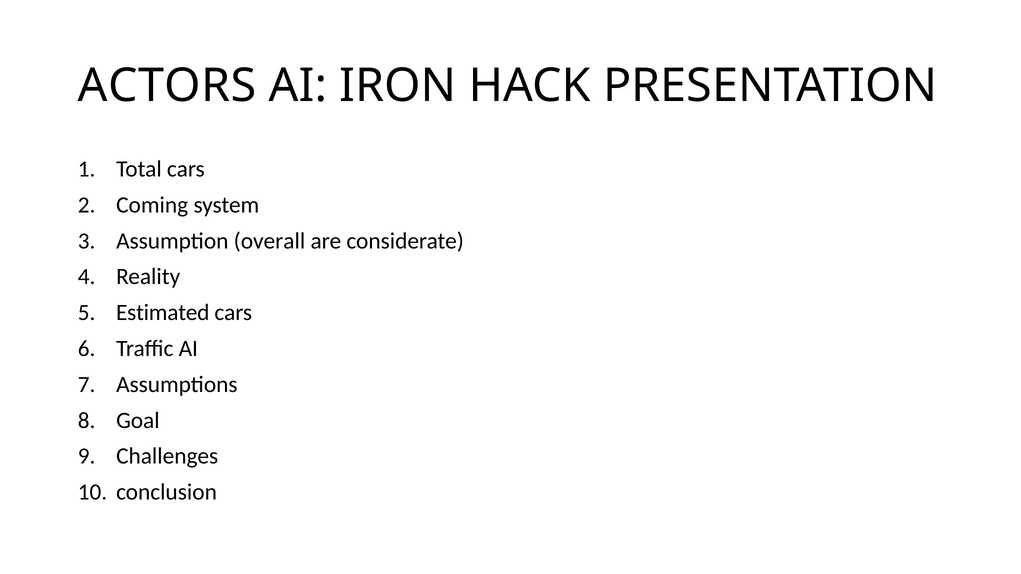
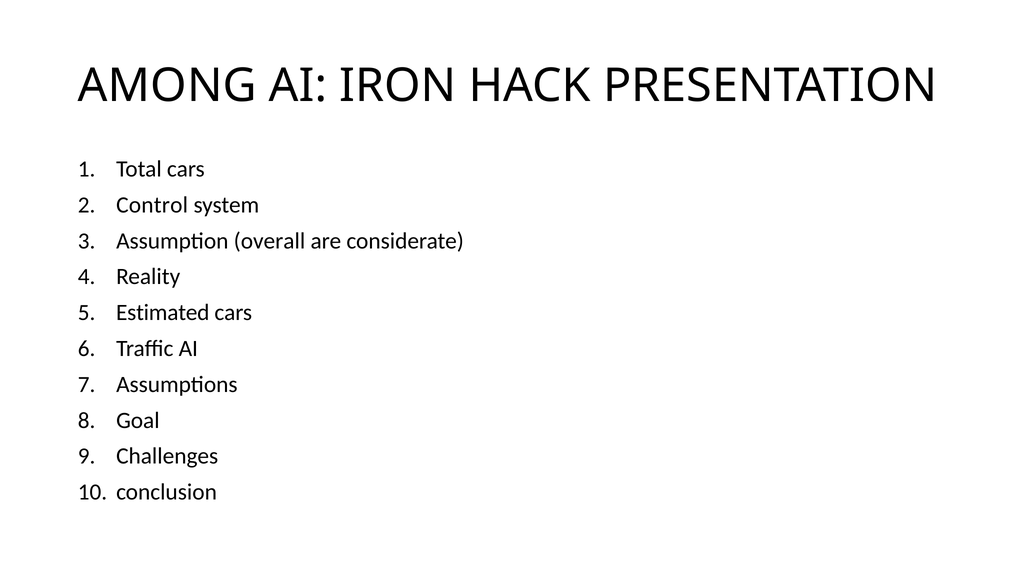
ACTORS: ACTORS -> AMONG
Coming: Coming -> Control
